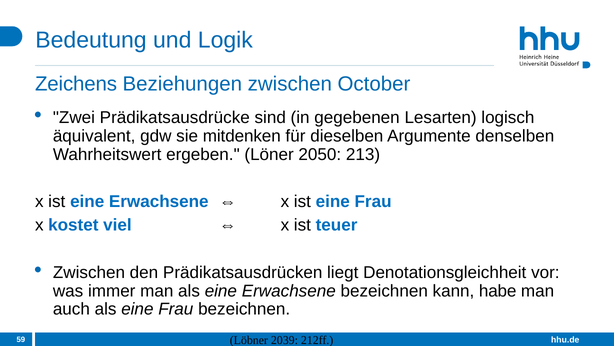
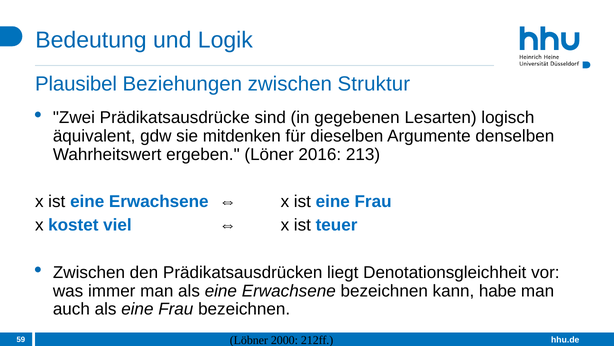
Zeichens: Zeichens -> Plausibel
October: October -> Struktur
2050: 2050 -> 2016
2039: 2039 -> 2000
